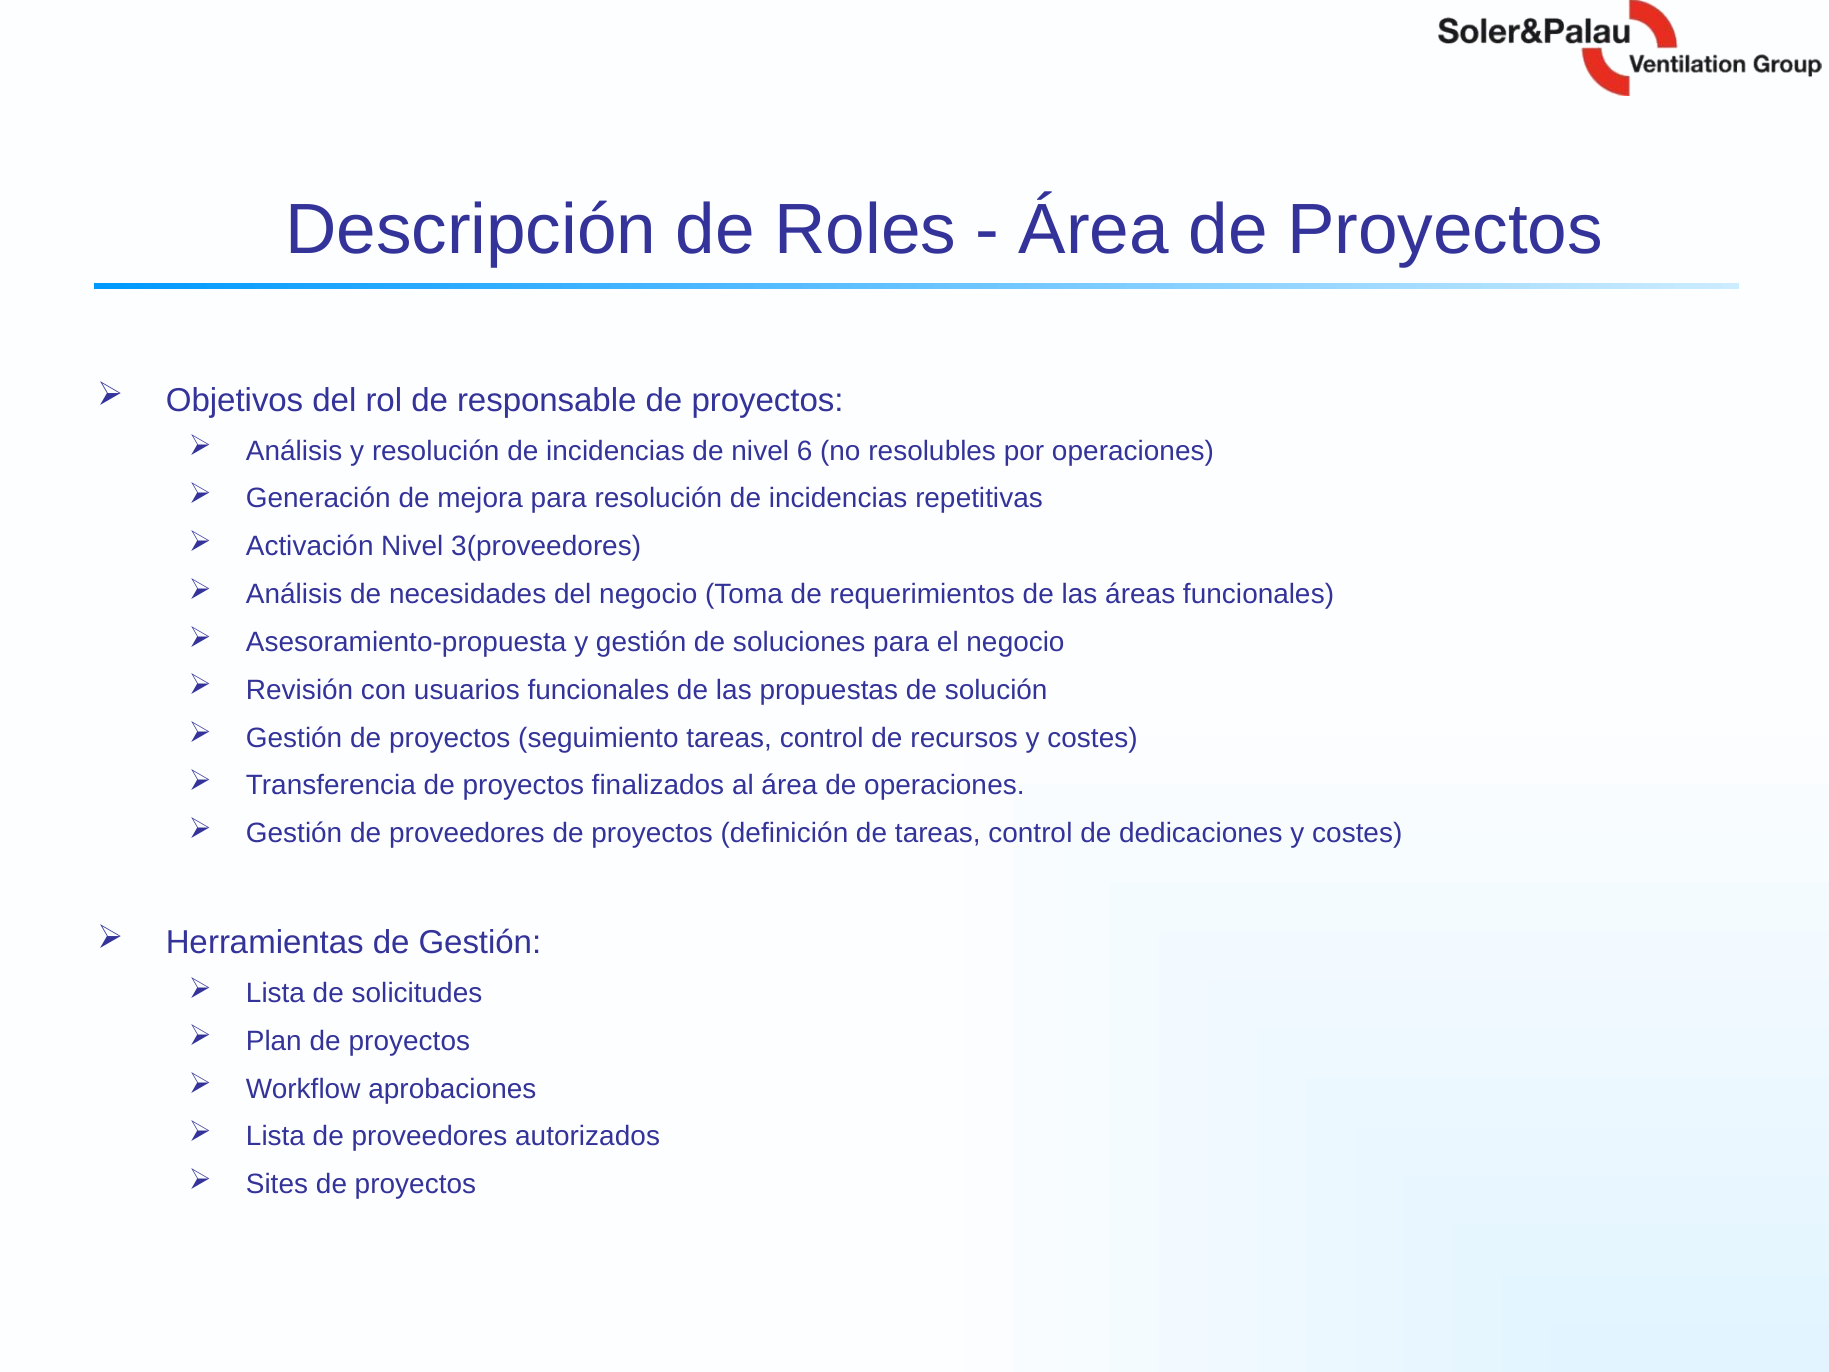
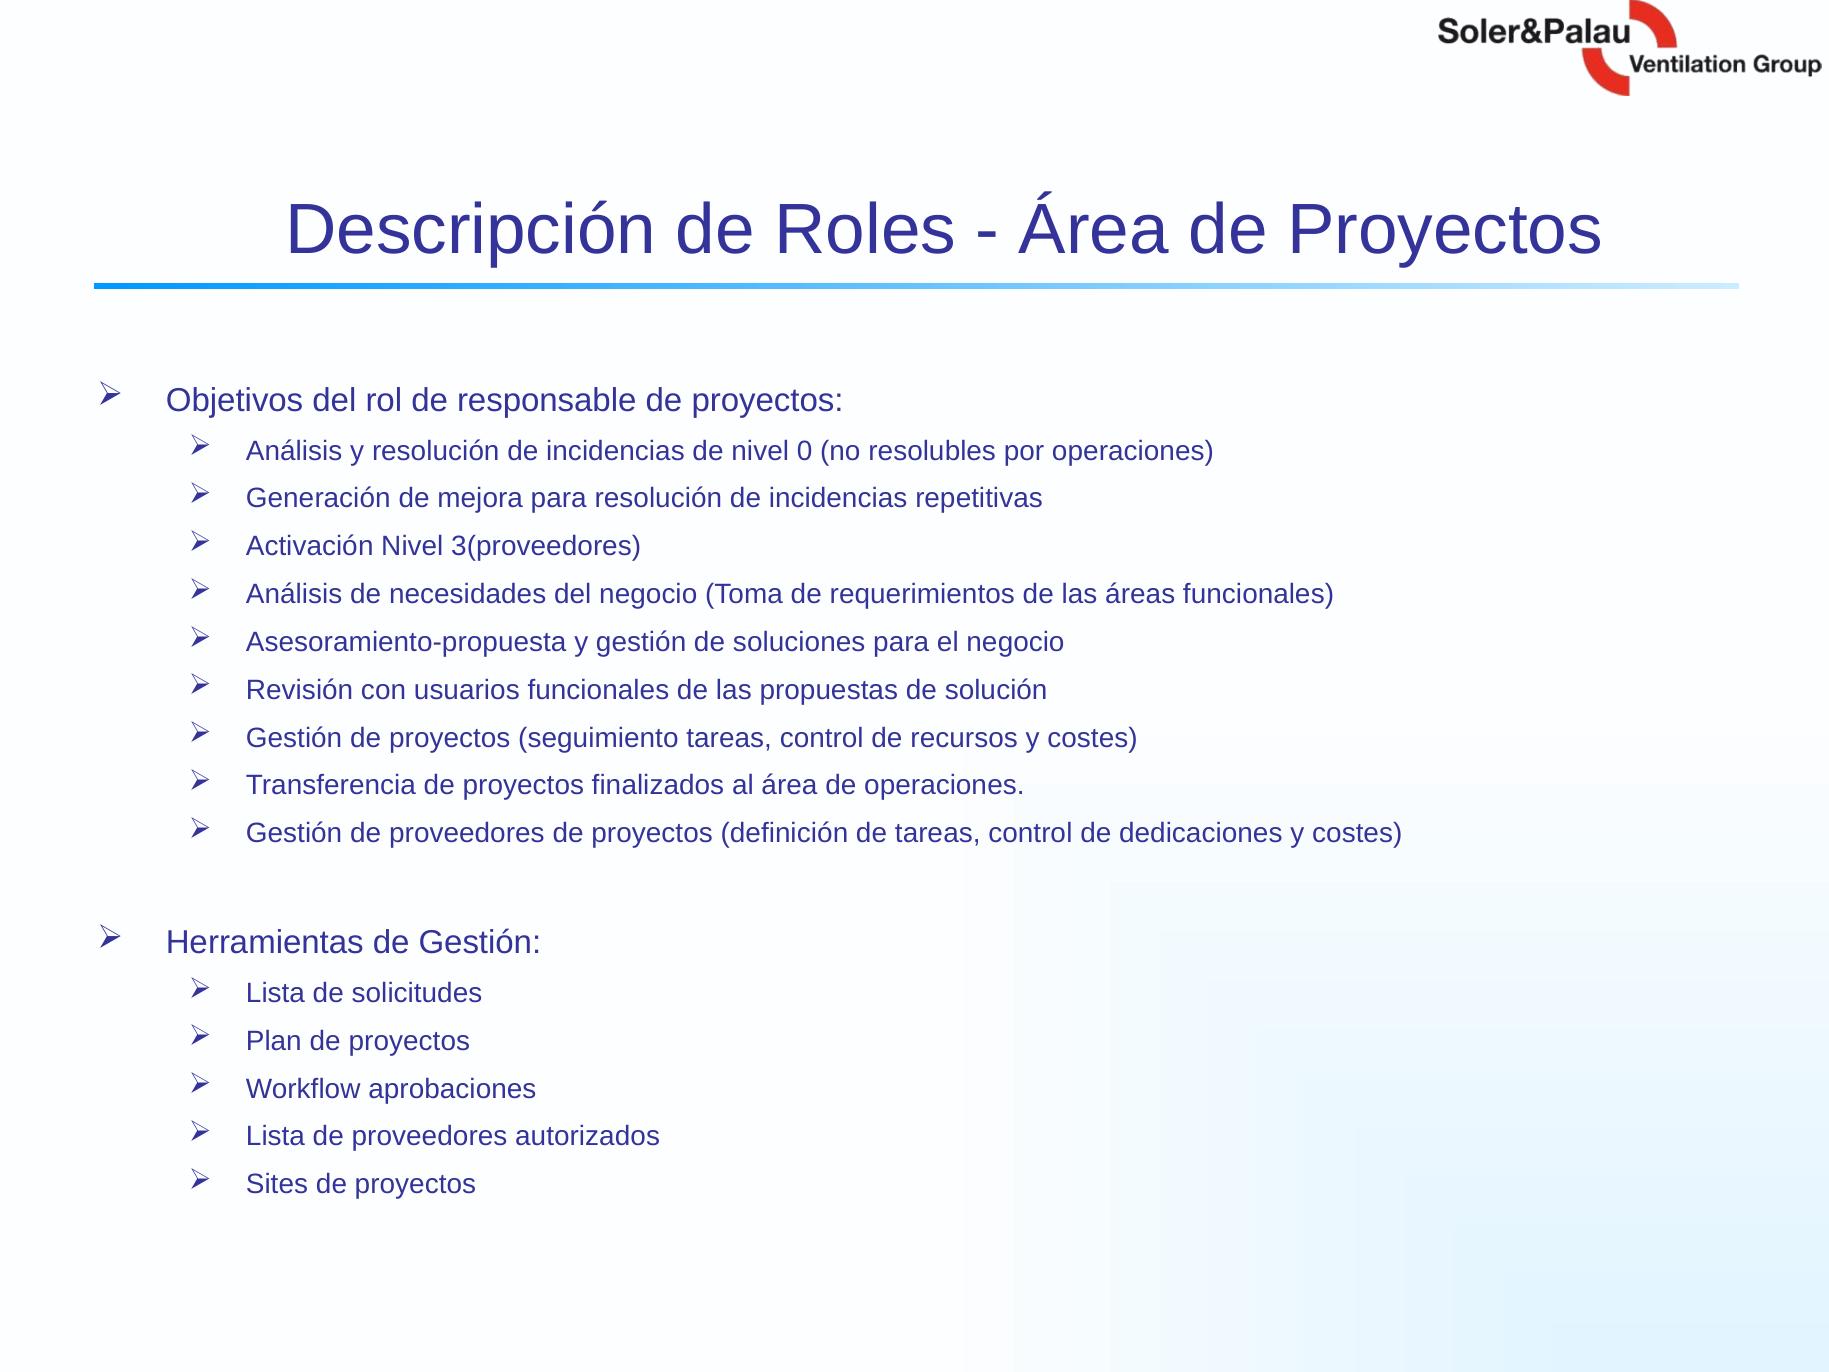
6: 6 -> 0
